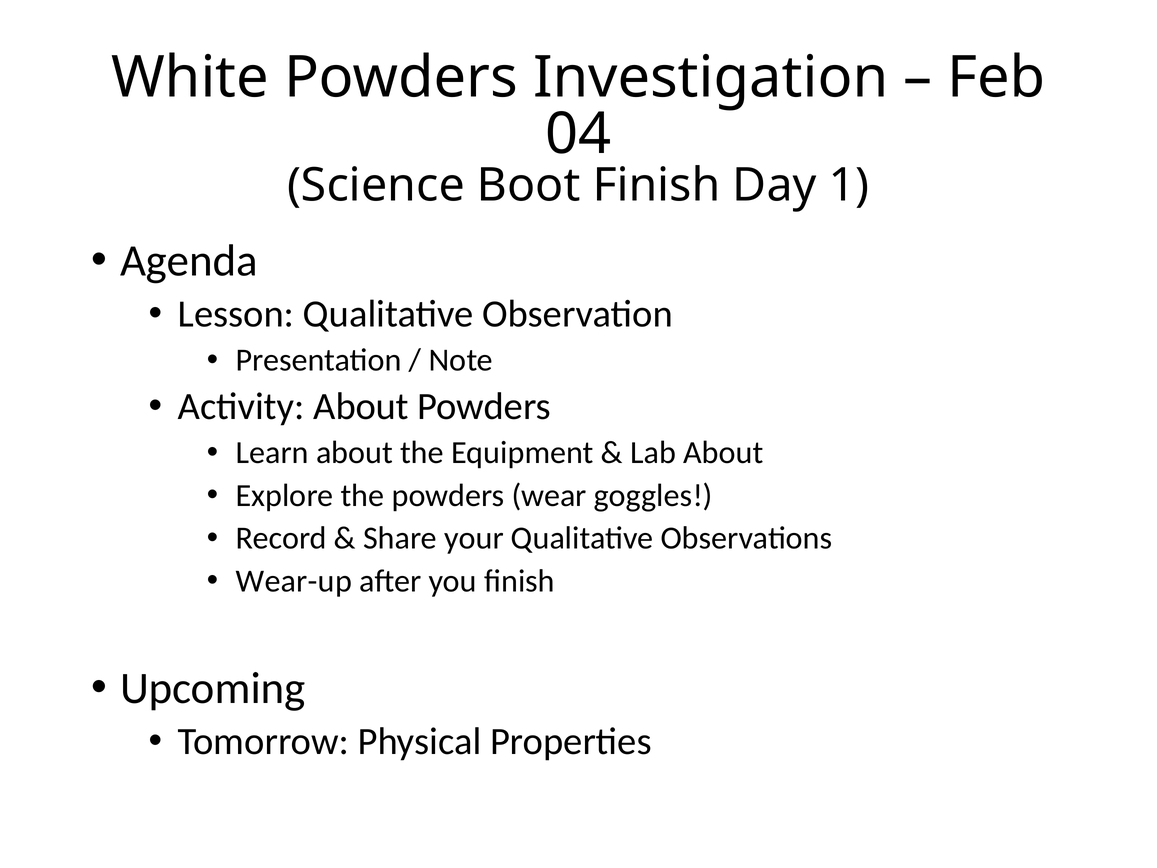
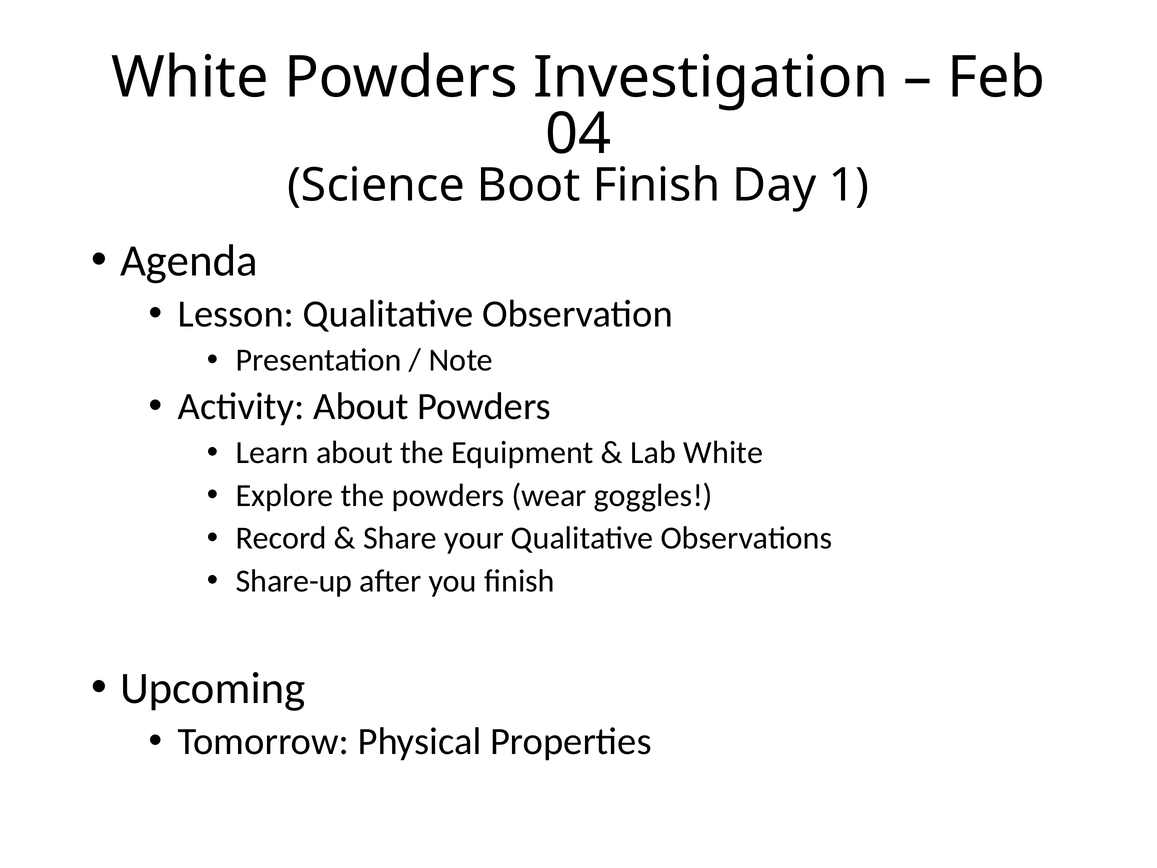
Lab About: About -> White
Wear-up: Wear-up -> Share-up
